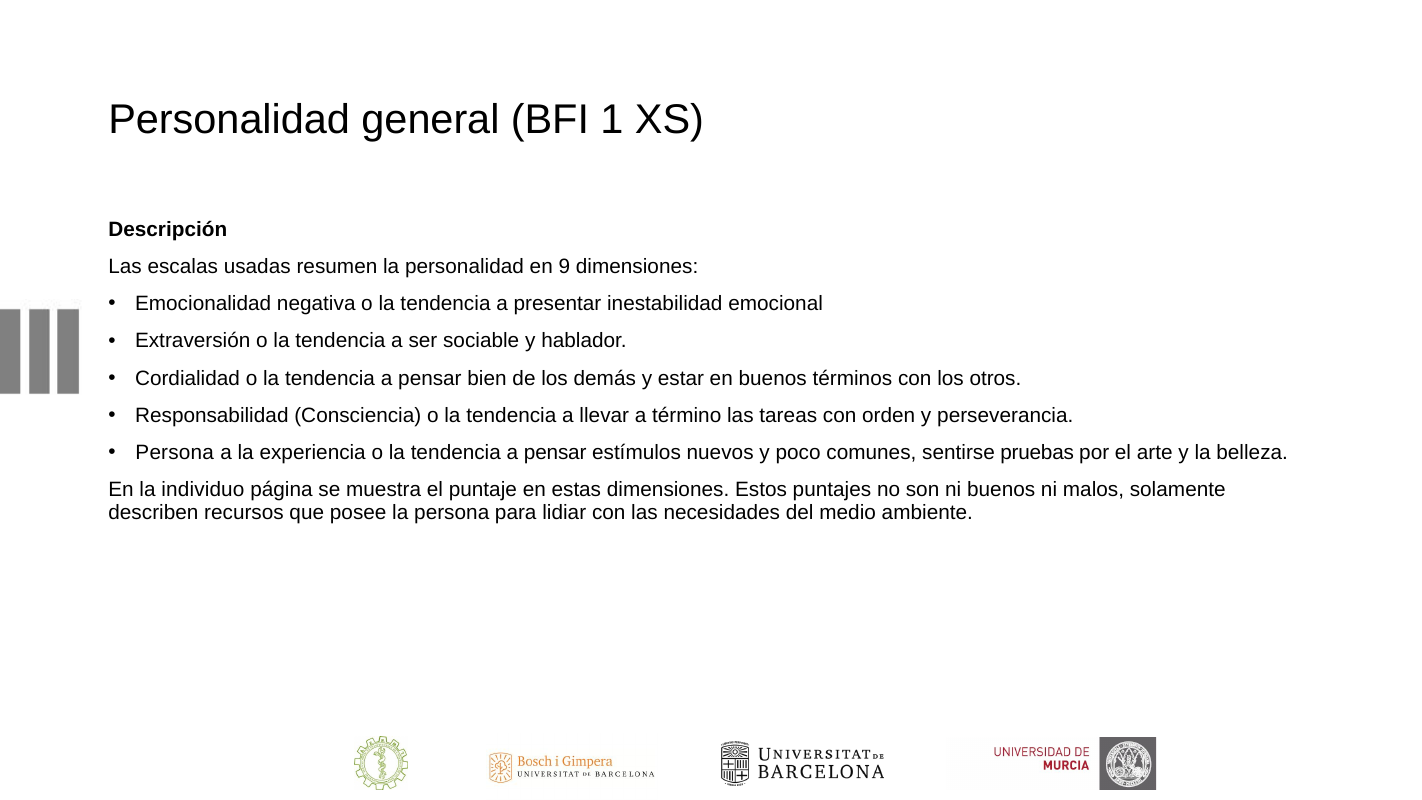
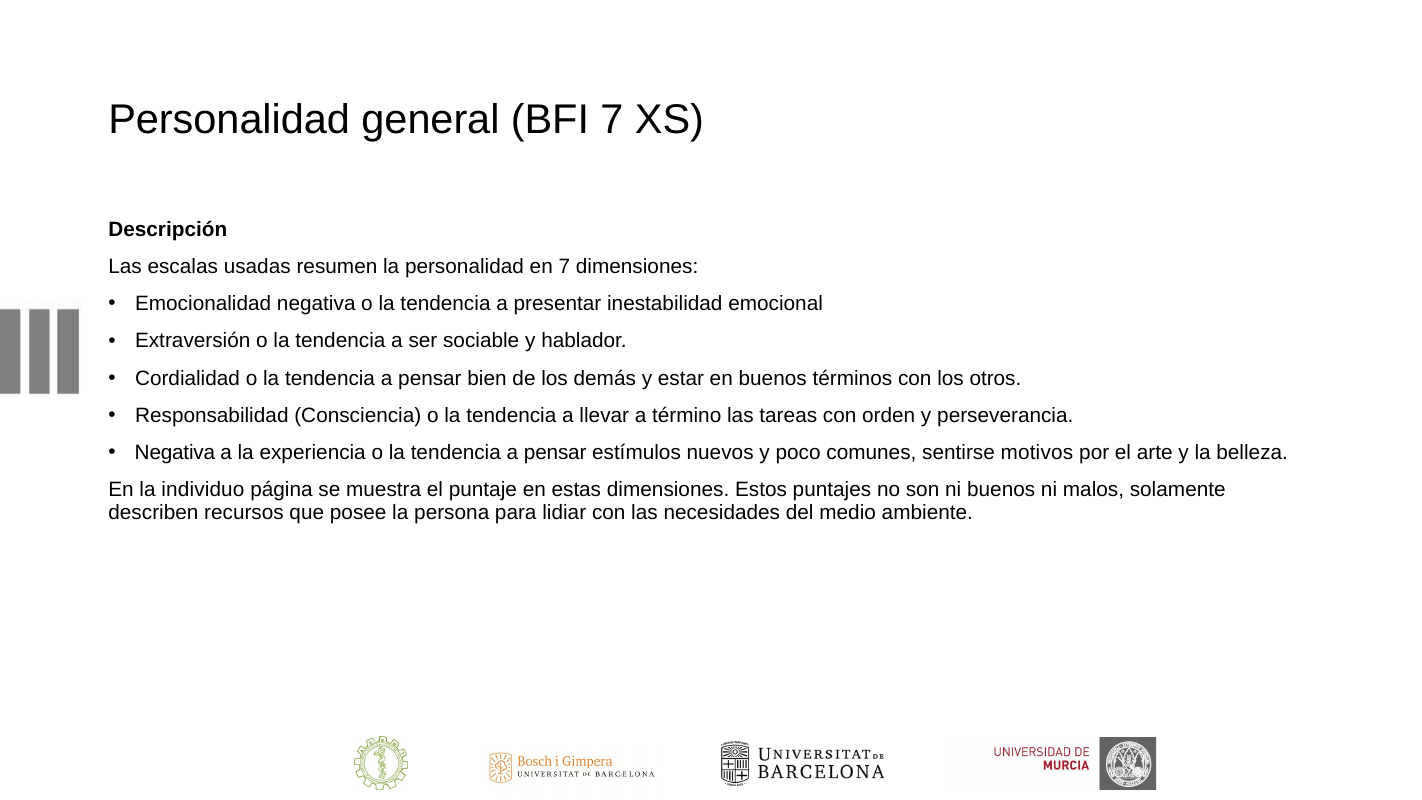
BFI 1: 1 -> 7
en 9: 9 -> 7
Persona at (175, 453): Persona -> Negativa
pruebas: pruebas -> motivos
